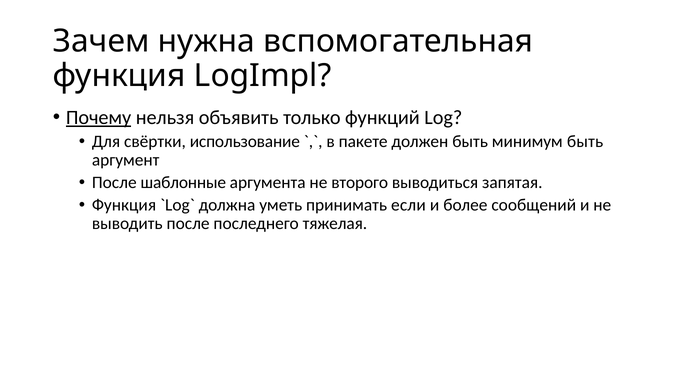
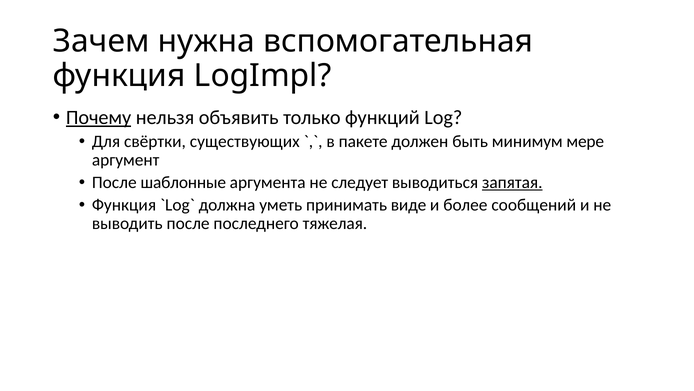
использование: использование -> существующих
минимум быть: быть -> мере
второго: второго -> следует
запятая underline: none -> present
если: если -> виде
